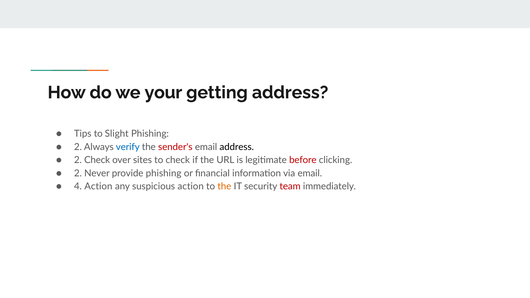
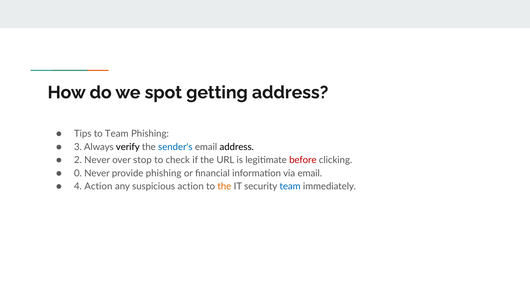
your: your -> spot
to Slight: Slight -> Team
2 at (78, 147): 2 -> 3
verify colour: blue -> black
sender's colour: red -> blue
2 Check: Check -> Never
sites: sites -> stop
2 at (78, 173): 2 -> 0
team at (290, 187) colour: red -> blue
